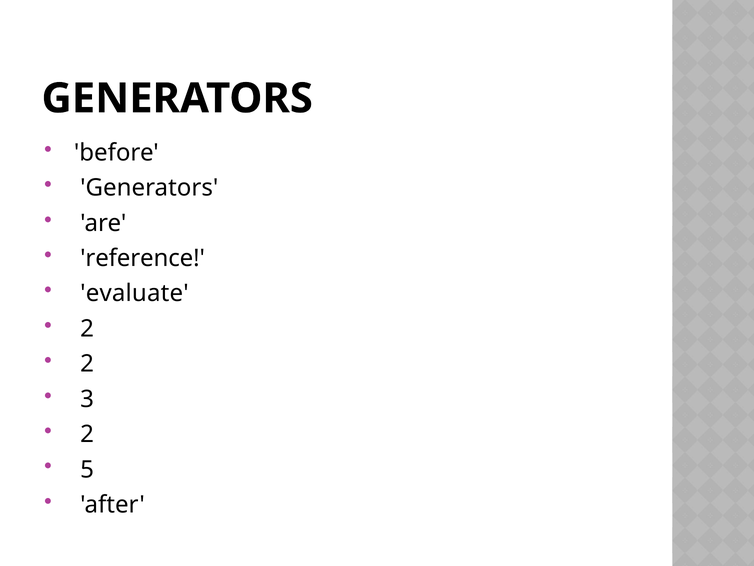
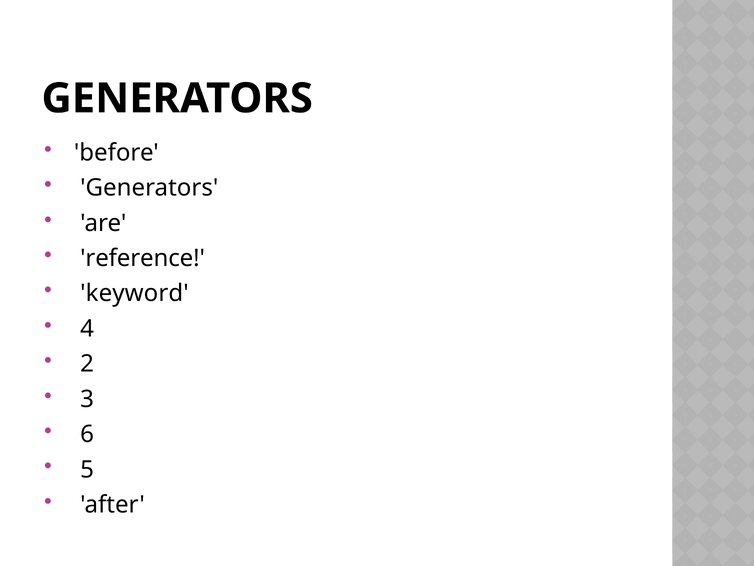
evaluate: evaluate -> keyword
2 at (87, 328): 2 -> 4
2 at (87, 434): 2 -> 6
